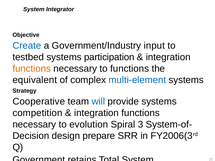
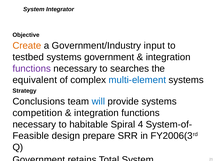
Create colour: blue -> orange
systems participation: participation -> government
functions at (32, 69) colour: orange -> purple
to functions: functions -> searches
Cooperative: Cooperative -> Conclusions
evolution: evolution -> habitable
3: 3 -> 4
Decision: Decision -> Feasible
